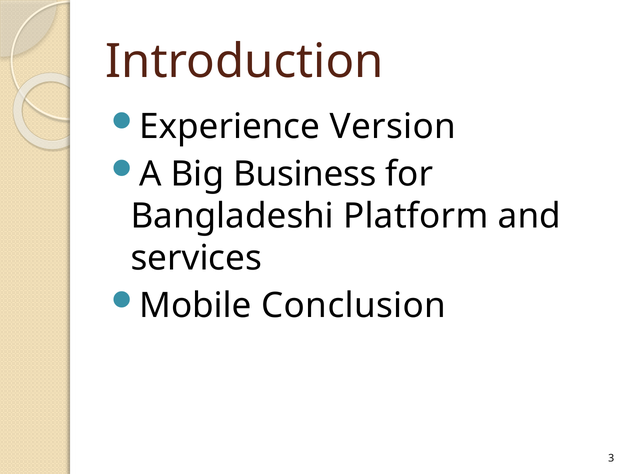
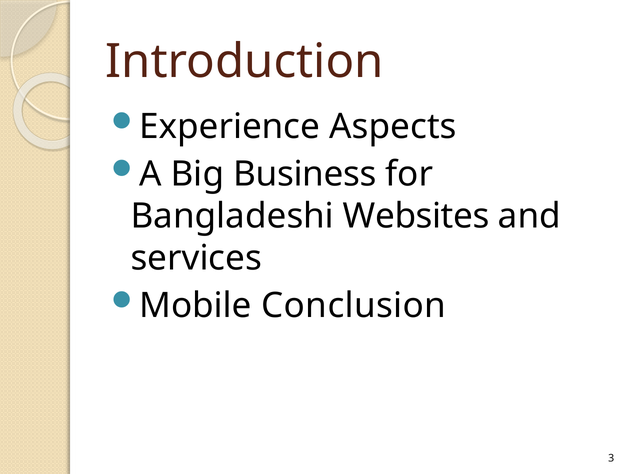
Version: Version -> Aspects
Platform: Platform -> Websites
